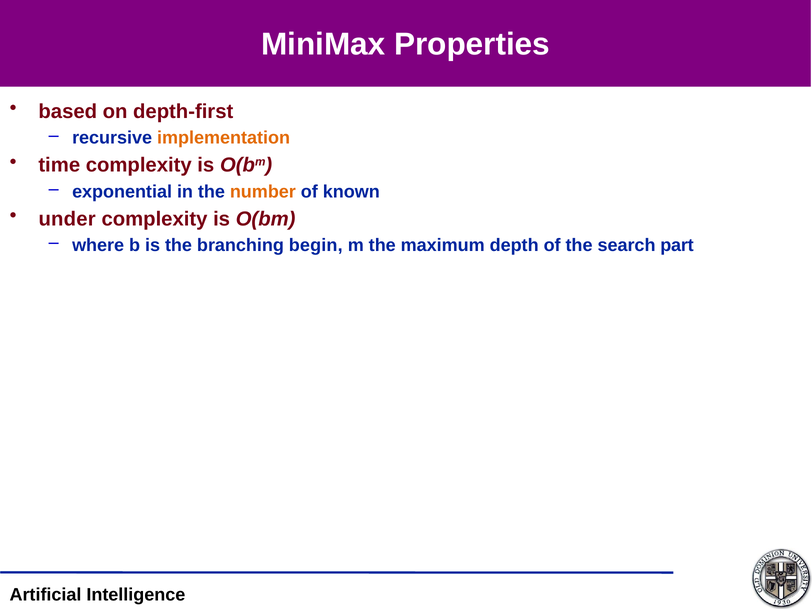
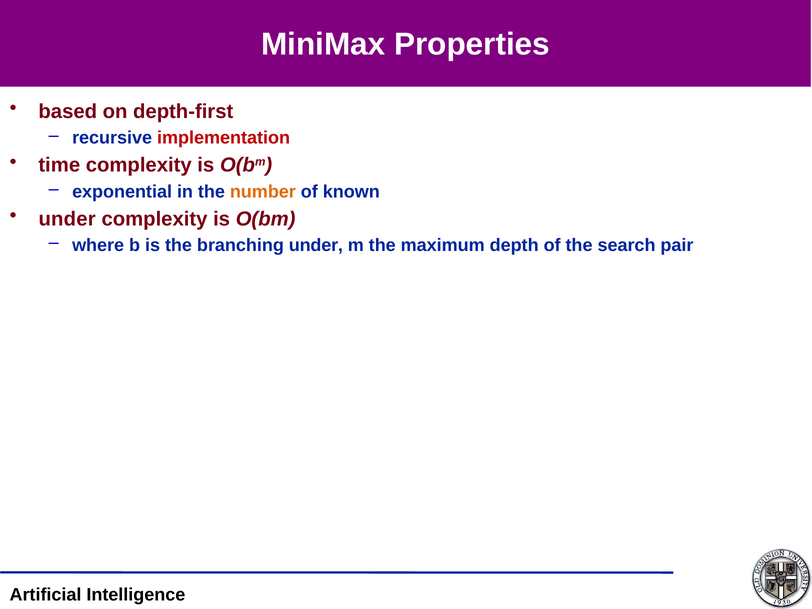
implementation colour: orange -> red
branching begin: begin -> under
part: part -> pair
